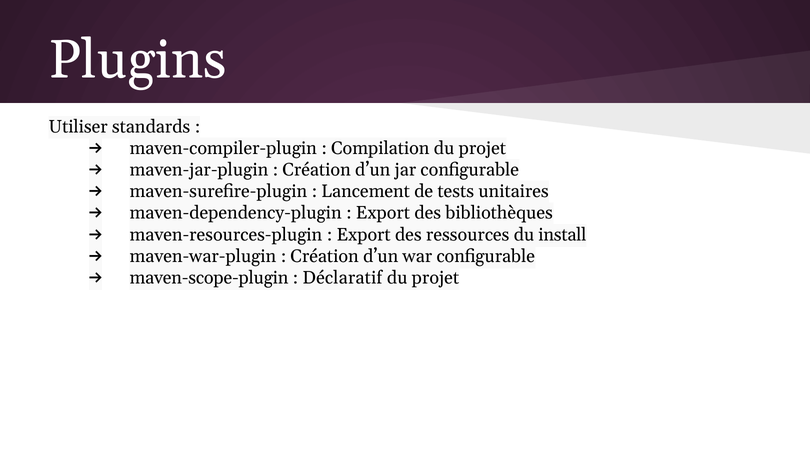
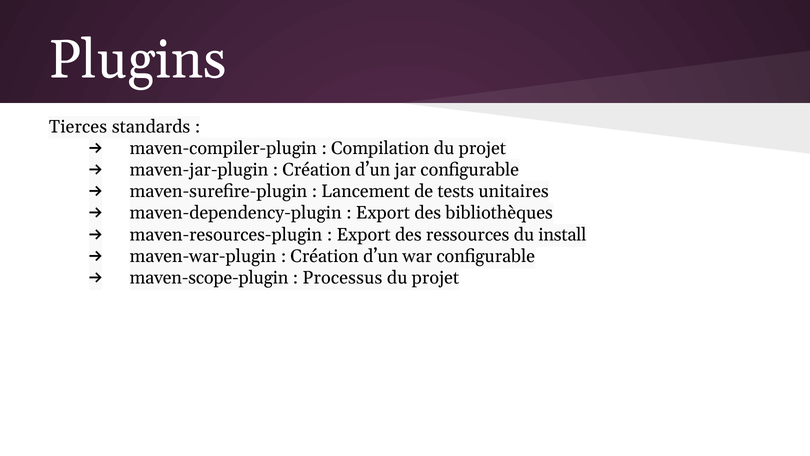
Utiliser: Utiliser -> Tierces
Déclaratif: Déclaratif -> Processus
